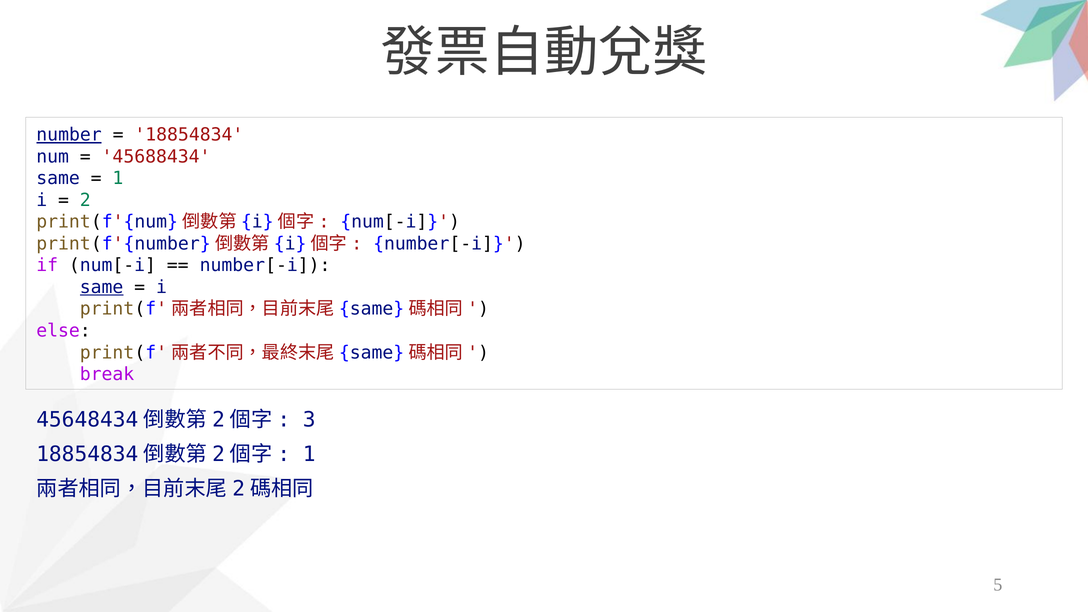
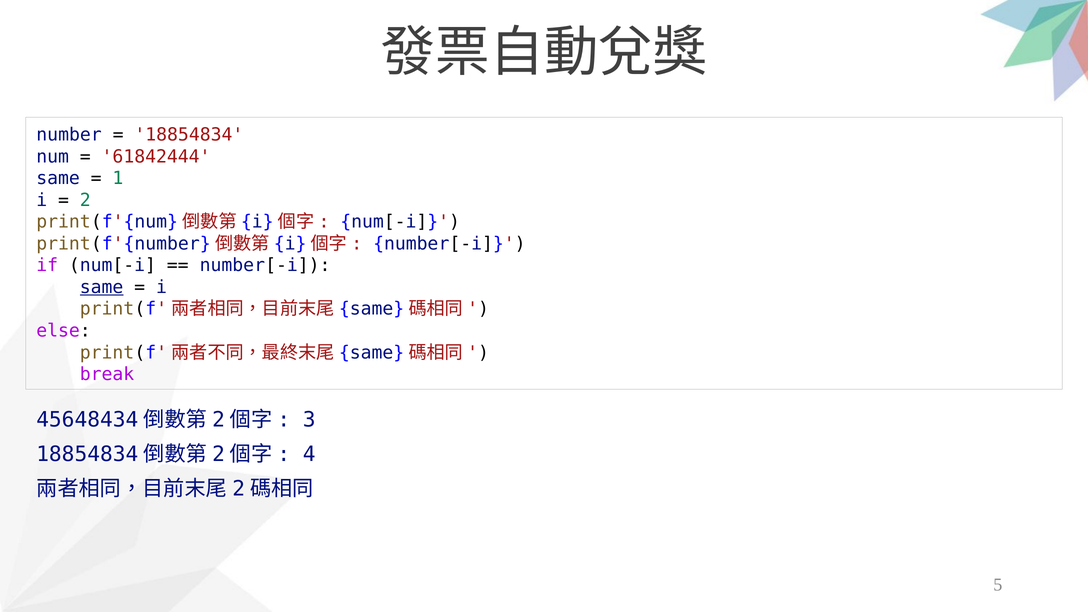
number underline: present -> none
45688434: 45688434 -> 61842444
1 at (309, 454): 1 -> 4
